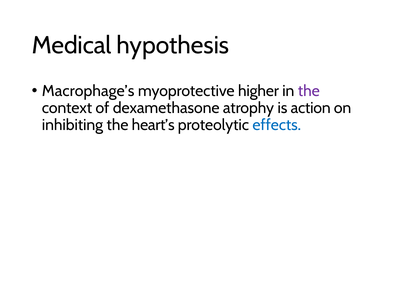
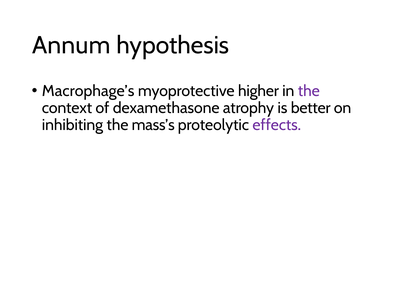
Medical: Medical -> Annum
action: action -> better
heart’s: heart’s -> mass’s
effects colour: blue -> purple
